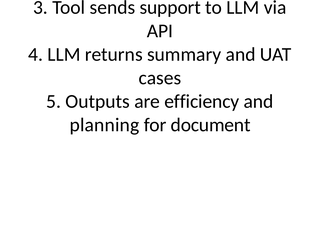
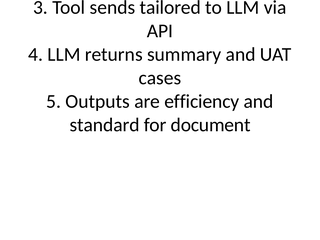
support: support -> tailored
planning: planning -> standard
